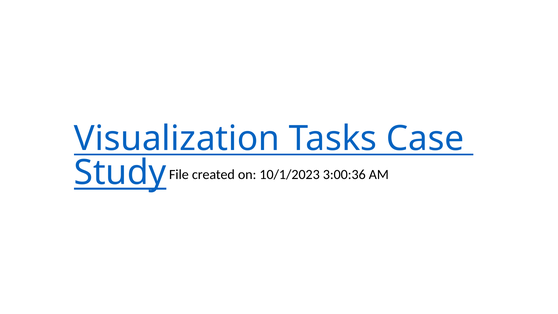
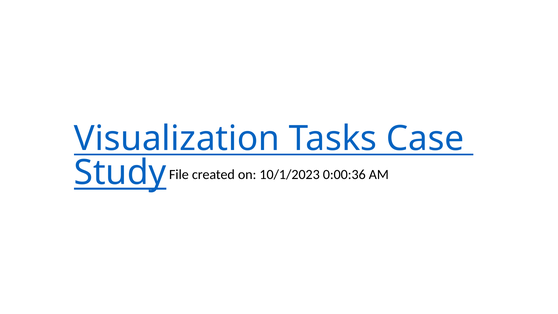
3:00:36: 3:00:36 -> 0:00:36
